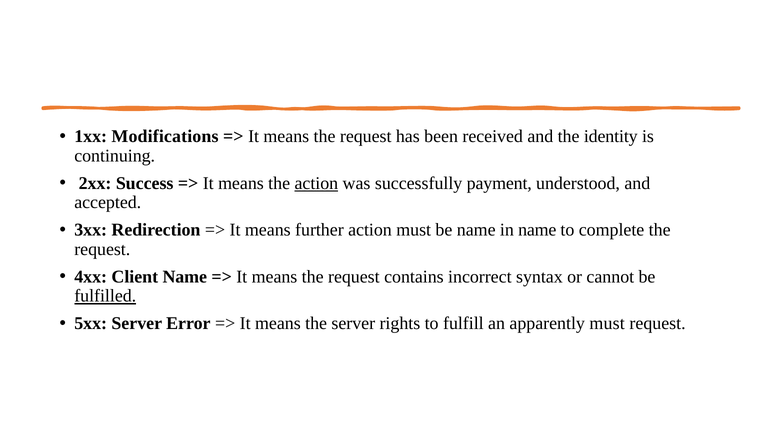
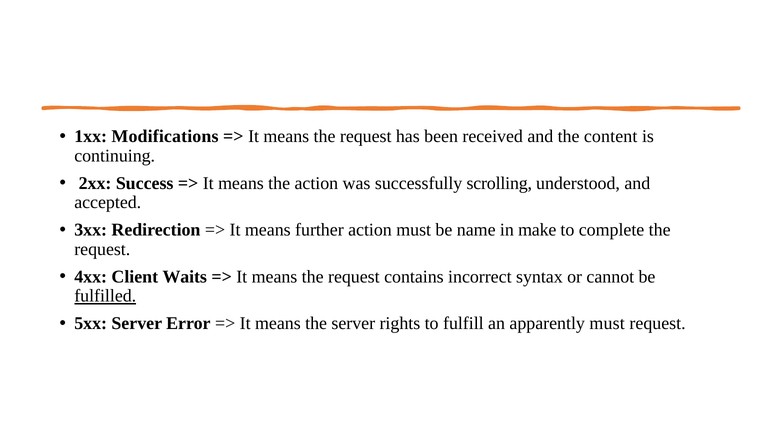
identity: identity -> content
action at (316, 183) underline: present -> none
payment: payment -> scrolling
in name: name -> make
Client Name: Name -> Waits
